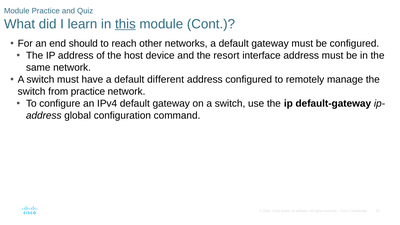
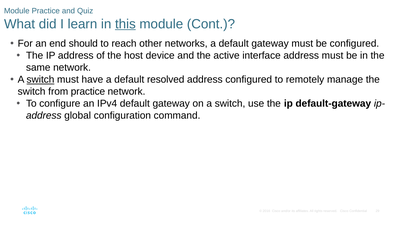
resort: resort -> active
switch at (40, 80) underline: none -> present
different: different -> resolved
